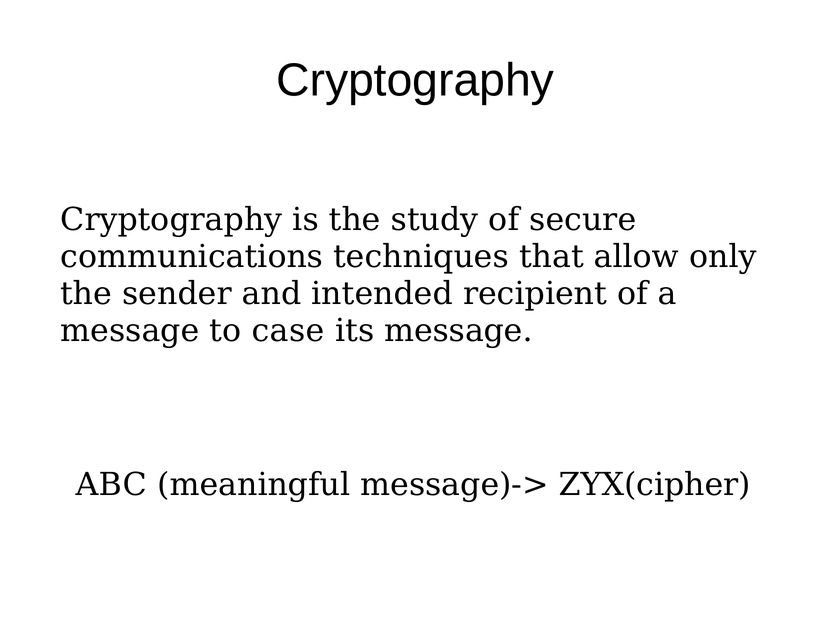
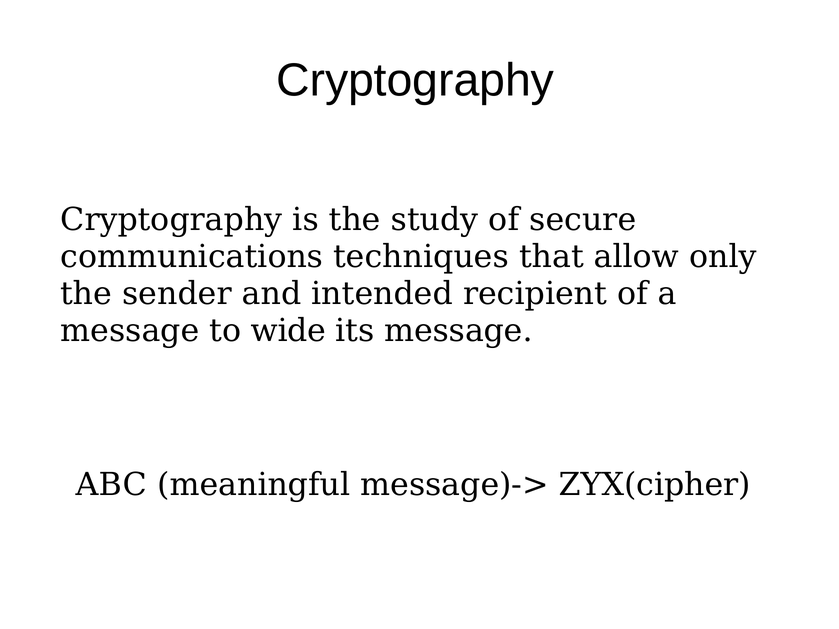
case: case -> wide
